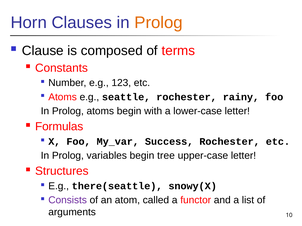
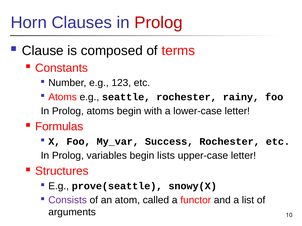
Prolog at (159, 23) colour: orange -> red
tree: tree -> lists
there(seattle: there(seattle -> prove(seattle
